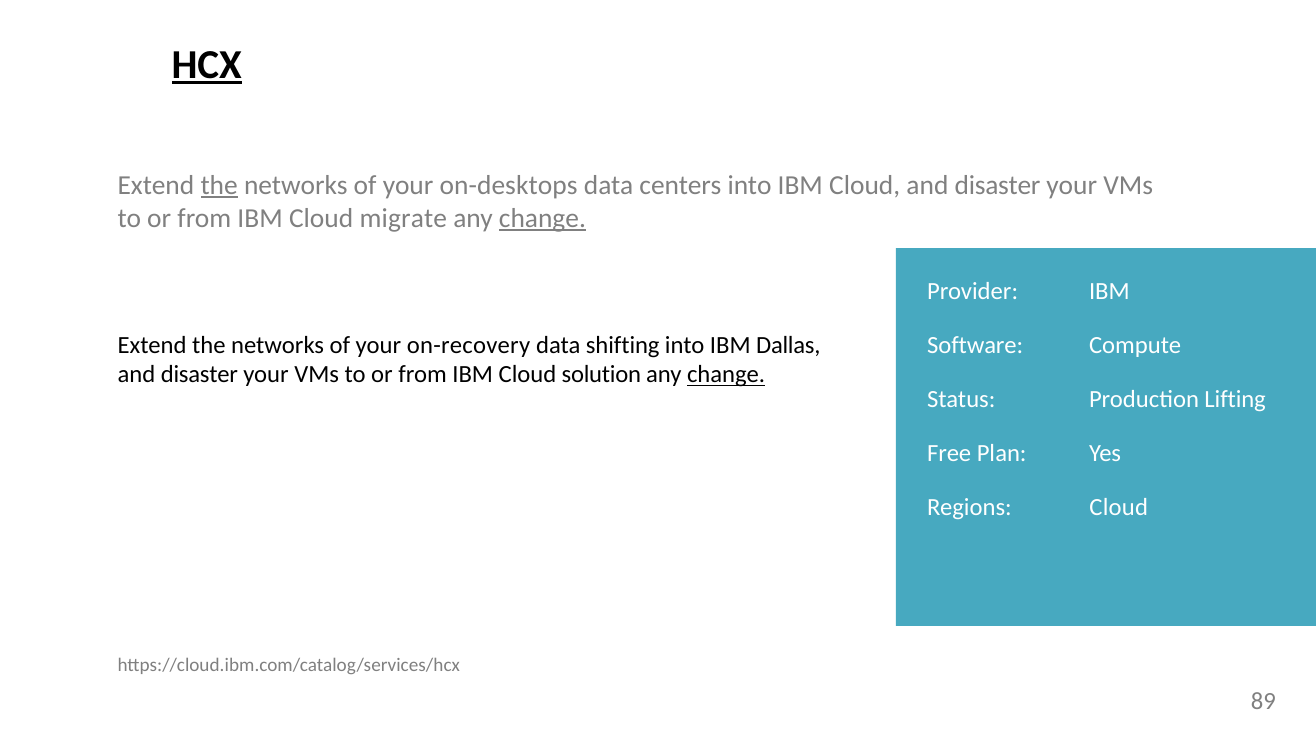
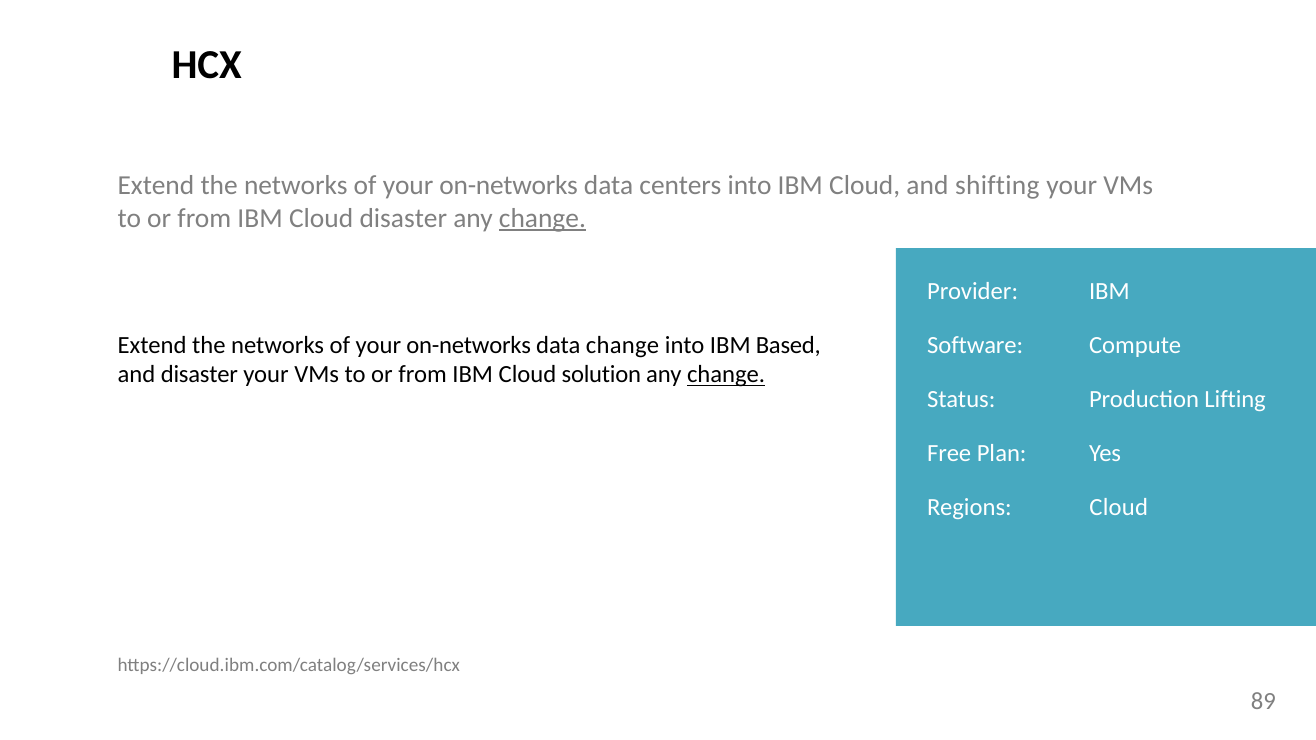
HCX underline: present -> none
the at (219, 185) underline: present -> none
on-desktops at (509, 185): on-desktops -> on-networks
Cloud and disaster: disaster -> shifting
Cloud migrate: migrate -> disaster
on-recovery at (468, 345): on-recovery -> on-networks
data shifting: shifting -> change
Dallas: Dallas -> Based
